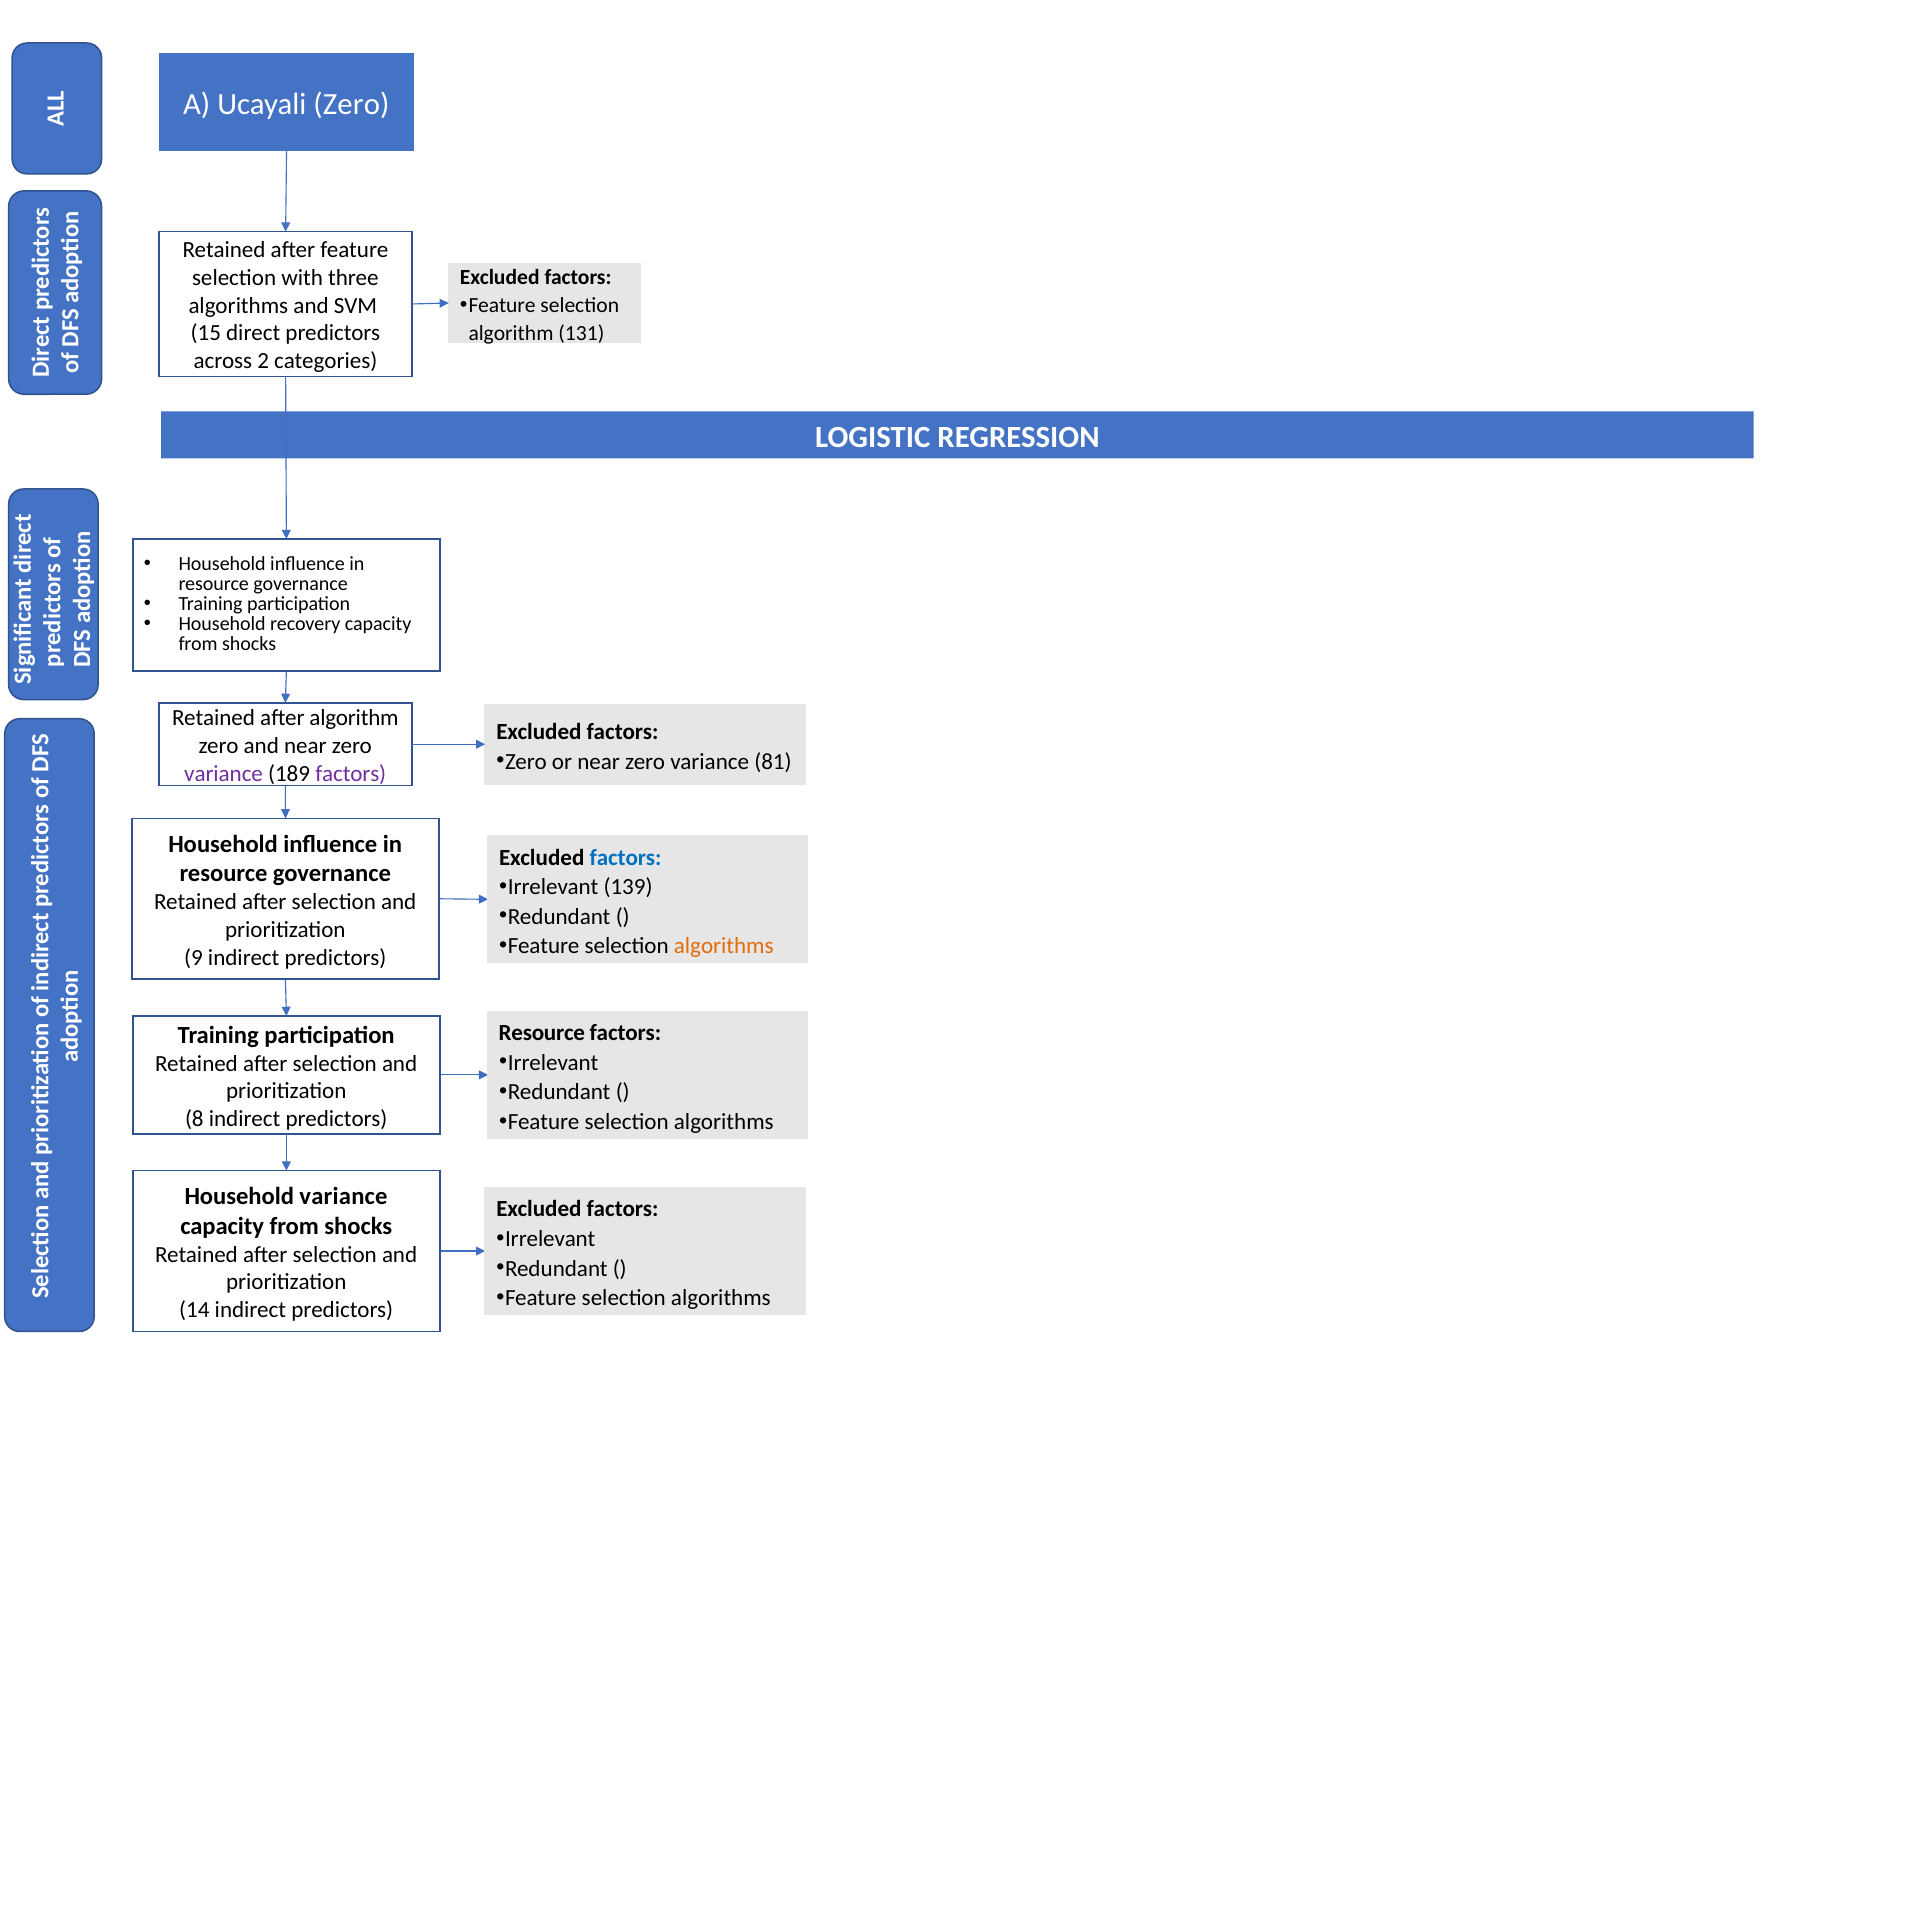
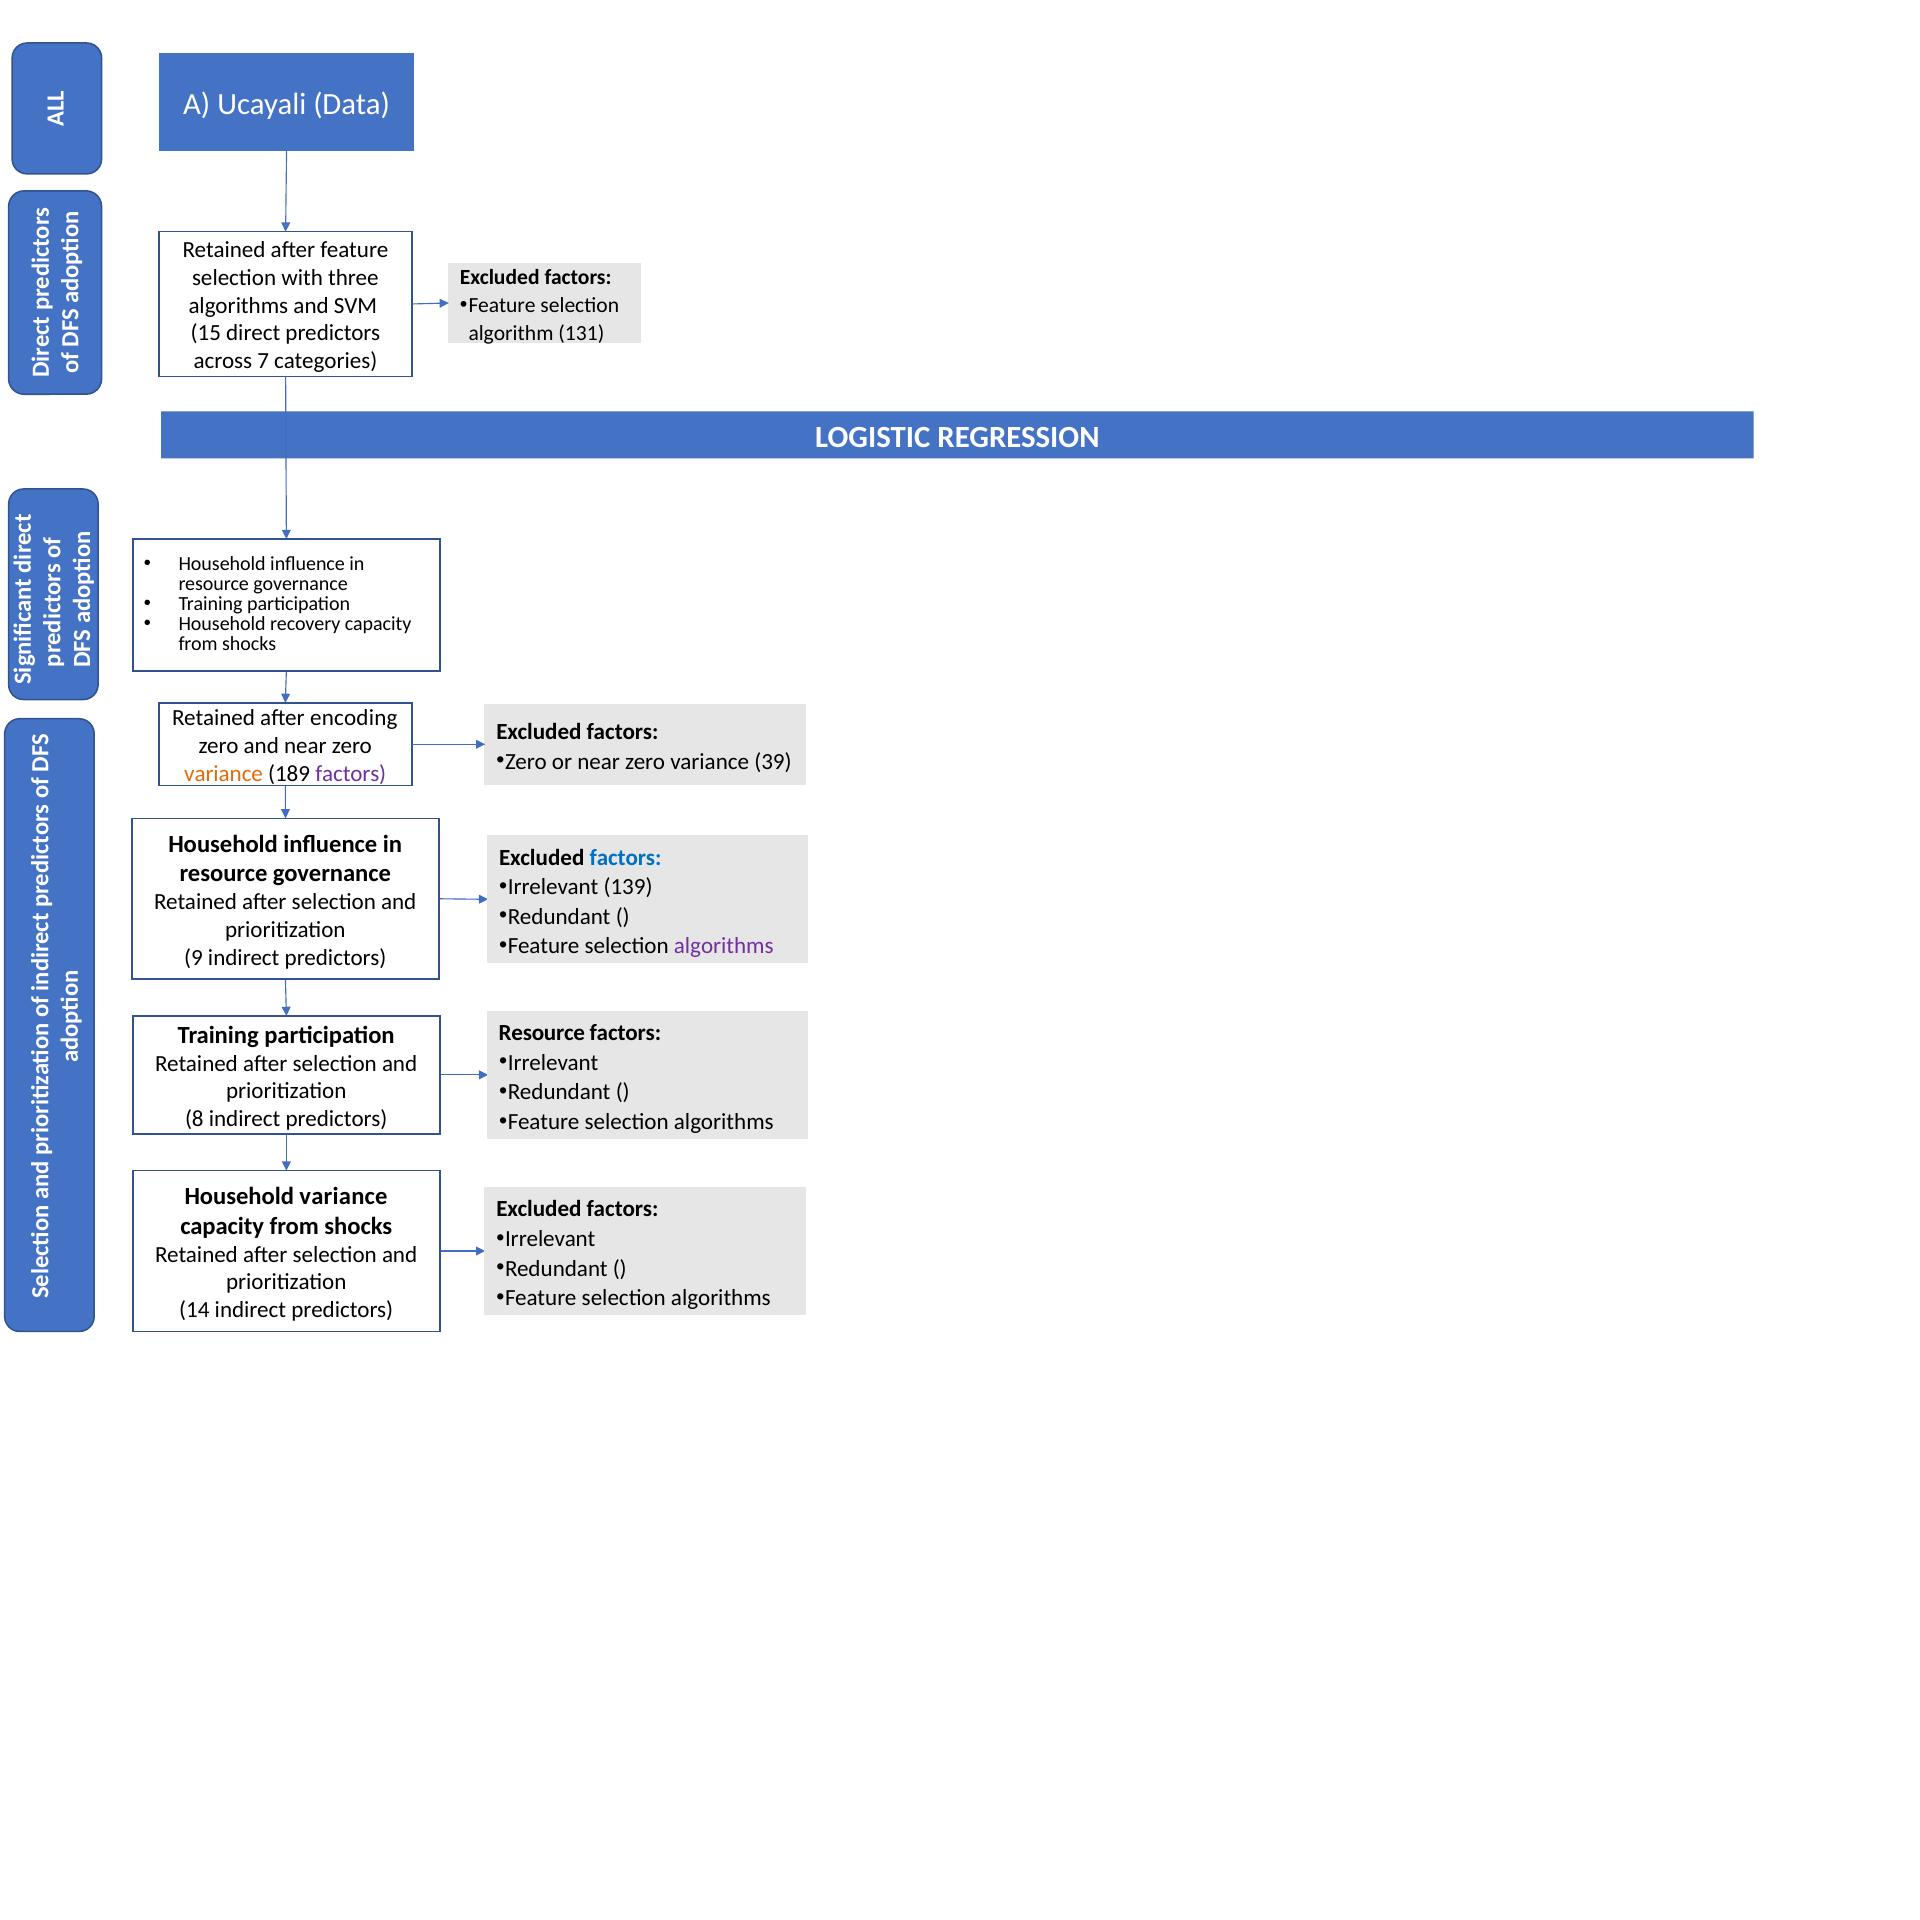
Ucayali Zero: Zero -> Data
2: 2 -> 7
after algorithm: algorithm -> encoding
81: 81 -> 39
variance at (224, 774) colour: purple -> orange
algorithms at (724, 946) colour: orange -> purple
